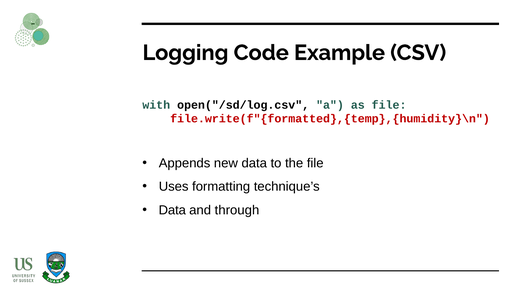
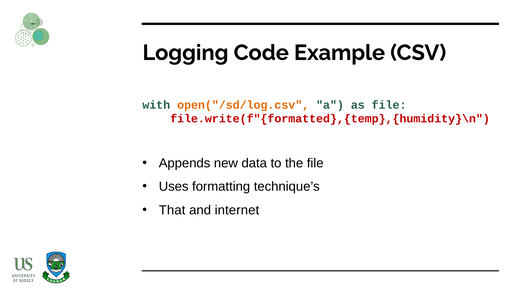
open("/sd/log.csv colour: black -> orange
Data at (172, 210): Data -> That
through: through -> internet
